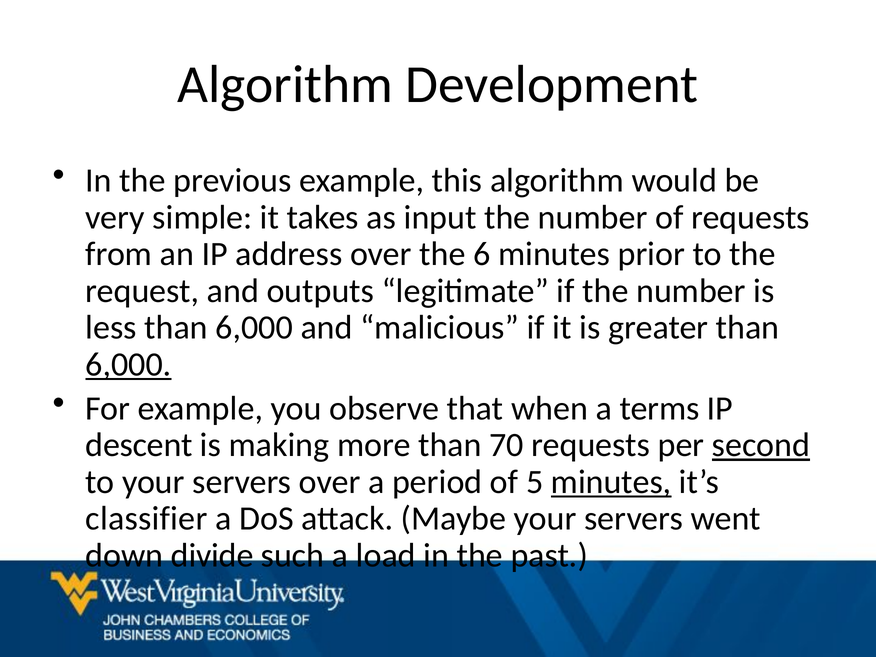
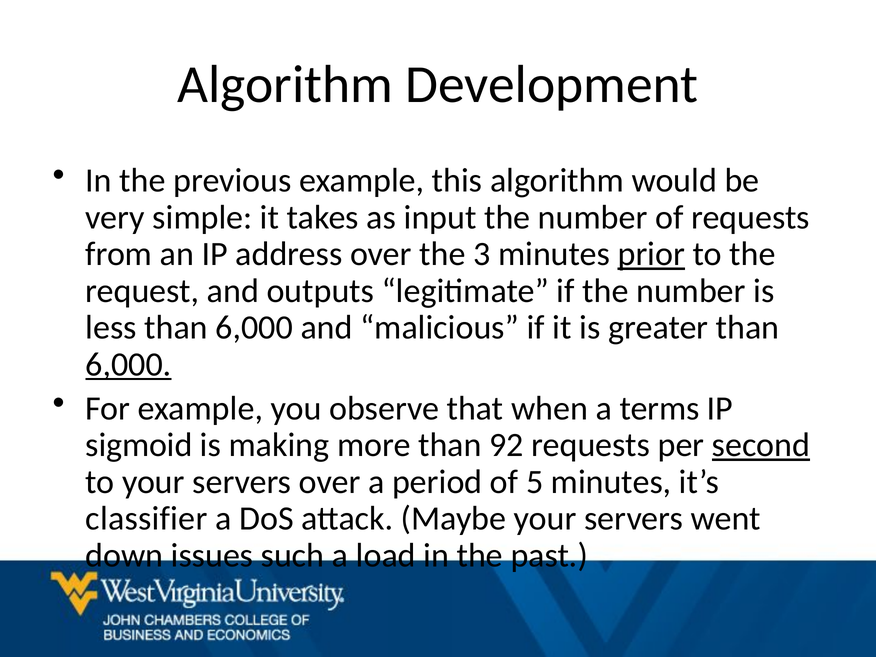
6: 6 -> 3
prior underline: none -> present
descent: descent -> sigmoid
70: 70 -> 92
minutes at (611, 482) underline: present -> none
divide: divide -> issues
